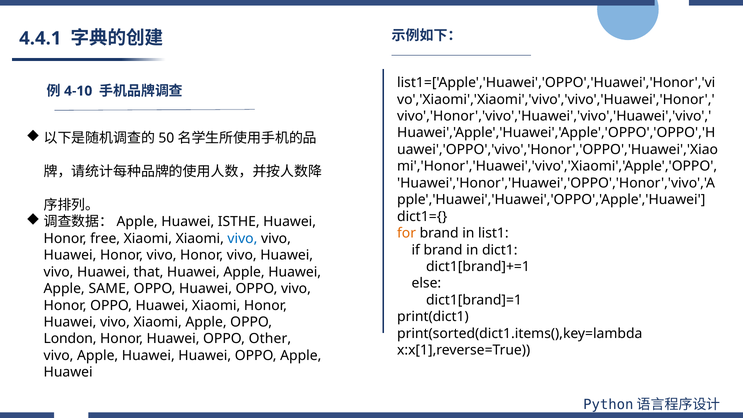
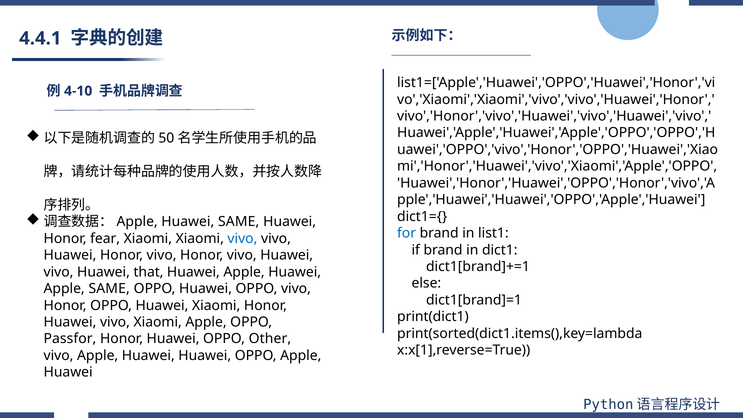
Huawei ISTHE: ISTHE -> SAME
for colour: orange -> blue
free: free -> fear
London: London -> Passfor
